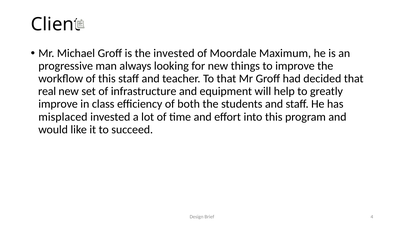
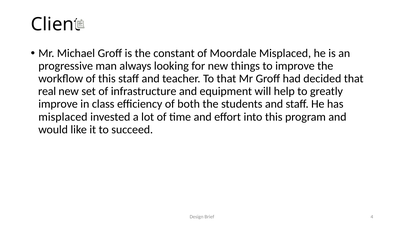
the invested: invested -> constant
Moordale Maximum: Maximum -> Misplaced
